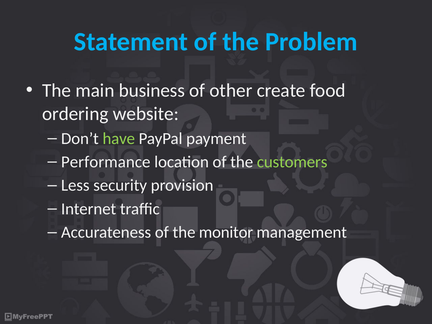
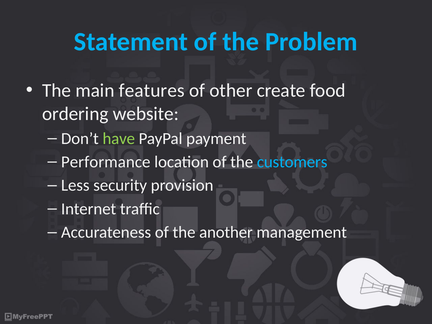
business: business -> features
customers colour: light green -> light blue
monitor: monitor -> another
